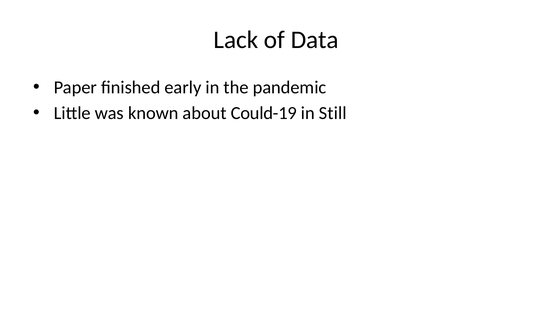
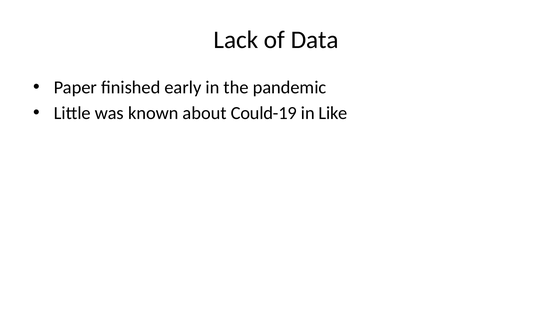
Still: Still -> Like
